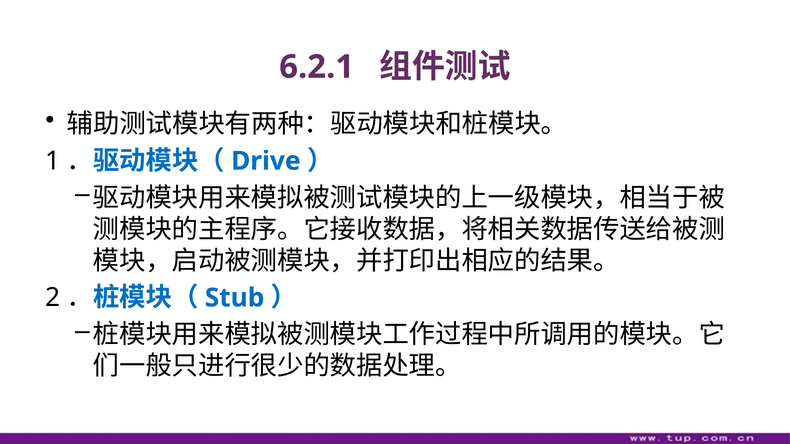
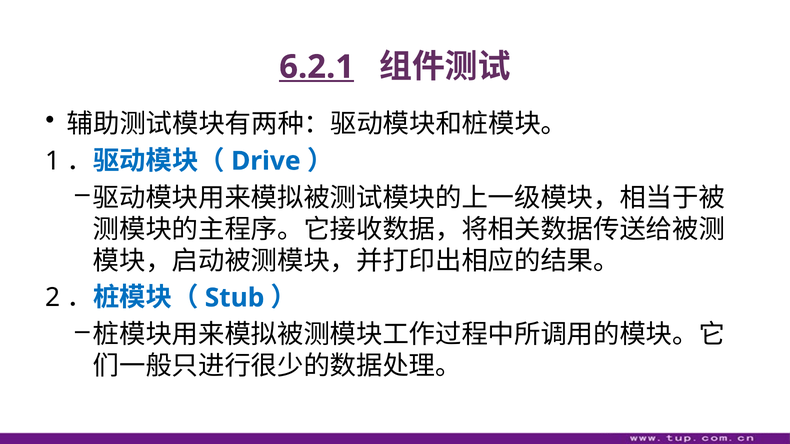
6.2.1 underline: none -> present
